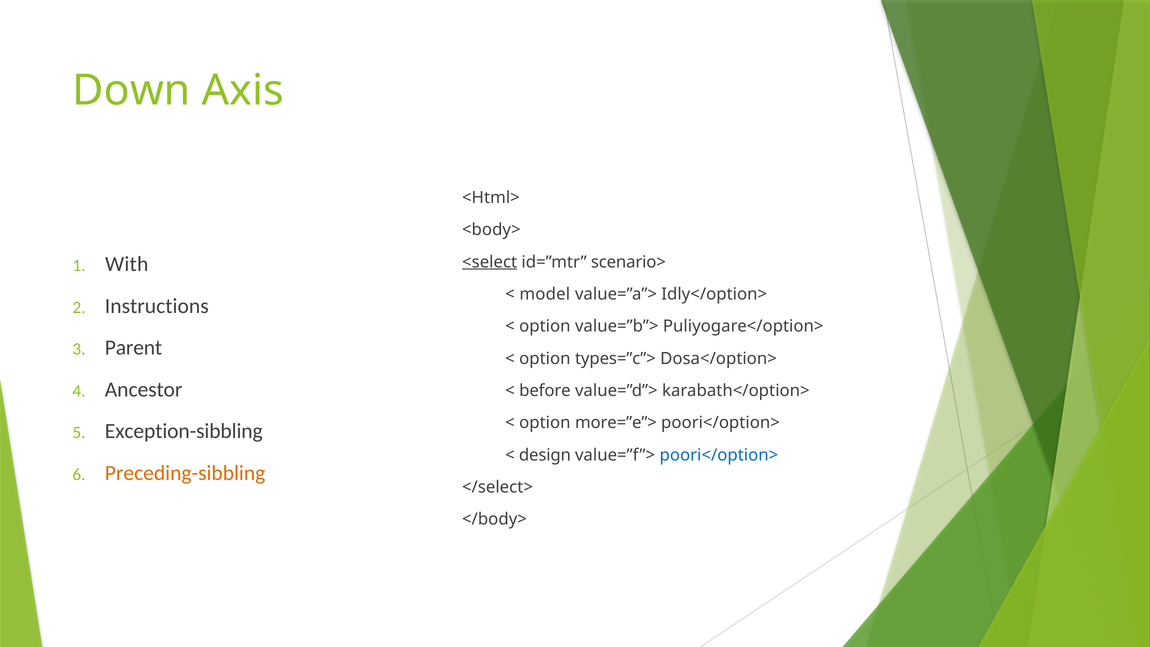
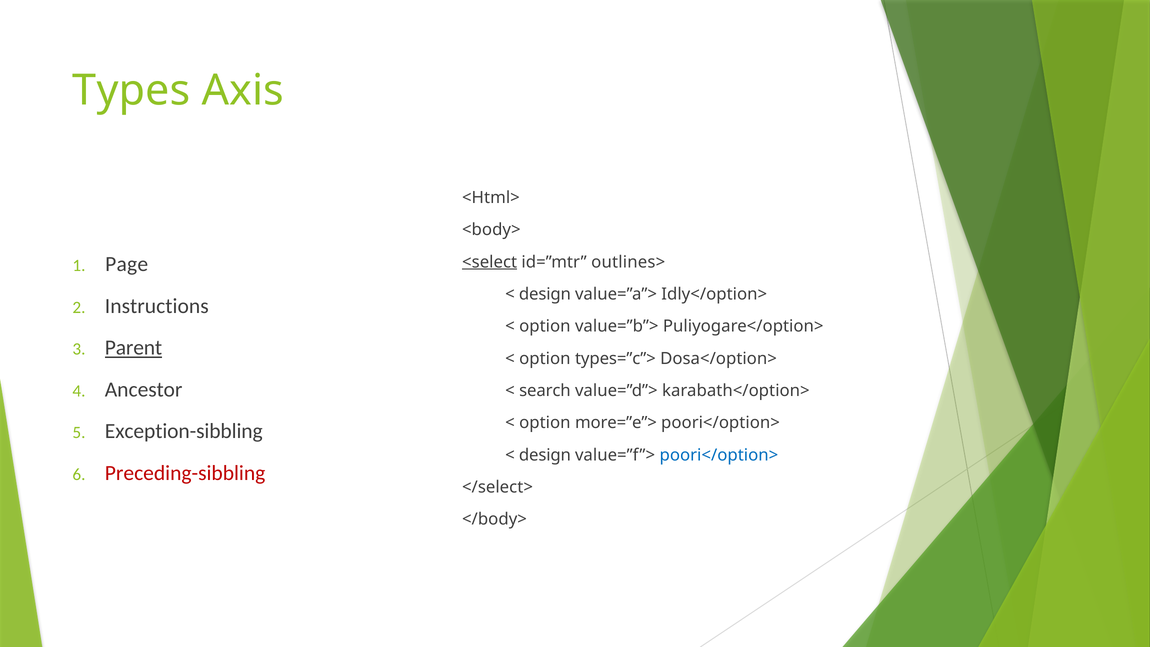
Down: Down -> Types
scenario>: scenario> -> outlines>
With: With -> Page
model at (545, 294): model -> design
Parent underline: none -> present
before: before -> search
Preceding-sibbling colour: orange -> red
